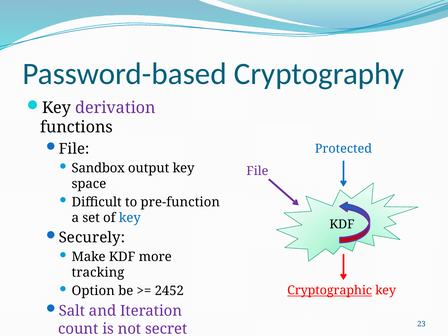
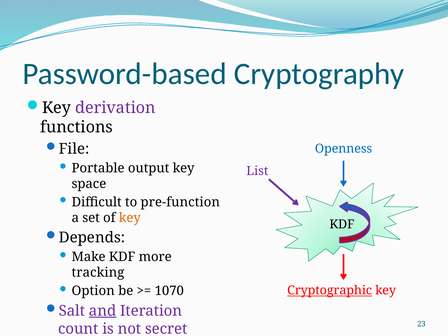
Protected: Protected -> Openness
Sandbox: Sandbox -> Portable
File at (257, 171): File -> List
key at (130, 218) colour: blue -> orange
Securely: Securely -> Depends
2452: 2452 -> 1070
and underline: none -> present
